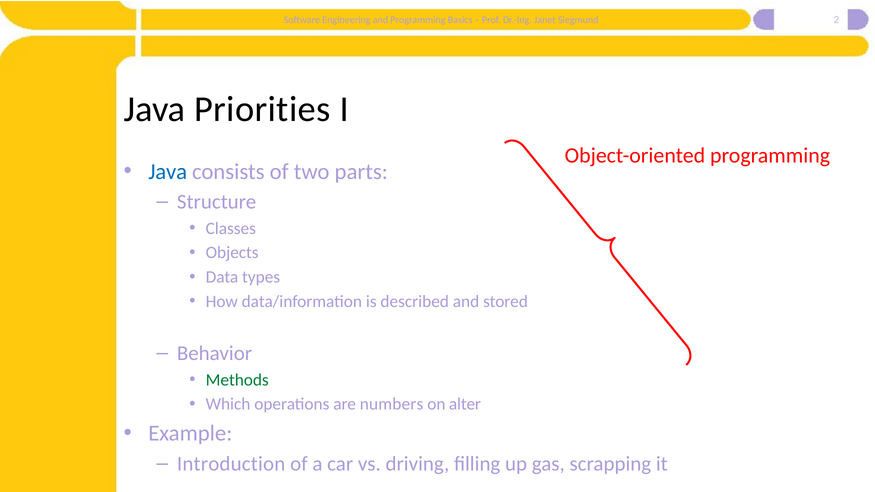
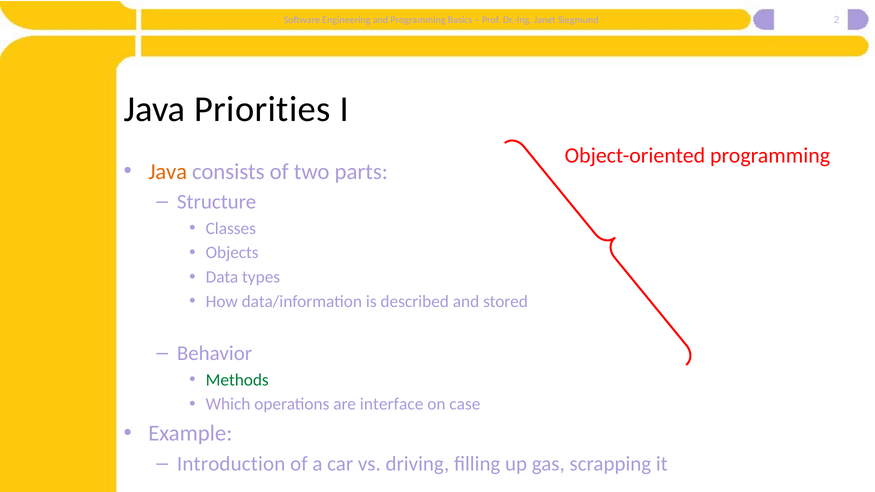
Java at (168, 172) colour: blue -> orange
numbers: numbers -> interface
alter: alter -> case
